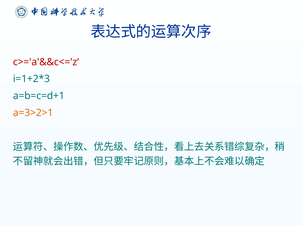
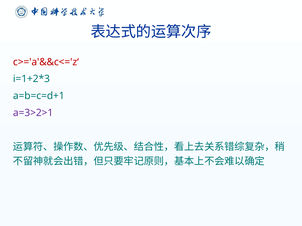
a=3>2>1 colour: orange -> purple
